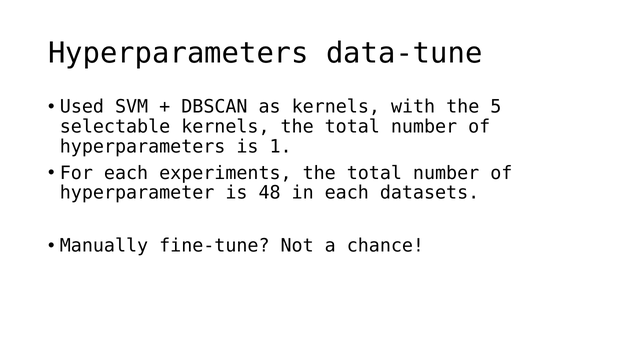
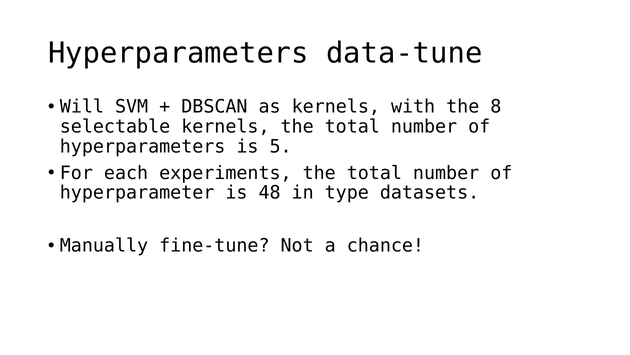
Used: Used -> Will
5: 5 -> 8
1: 1 -> 5
in each: each -> type
